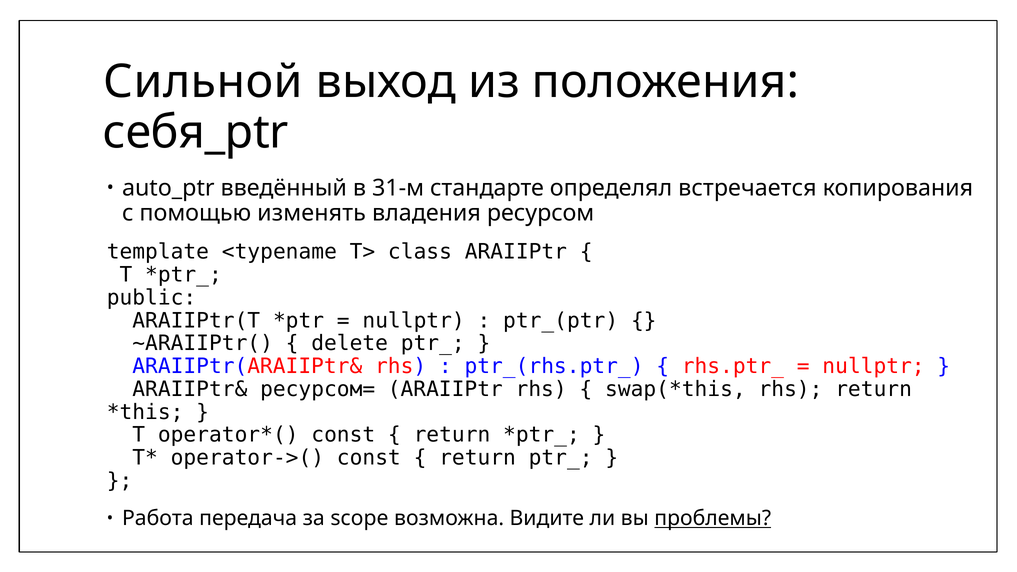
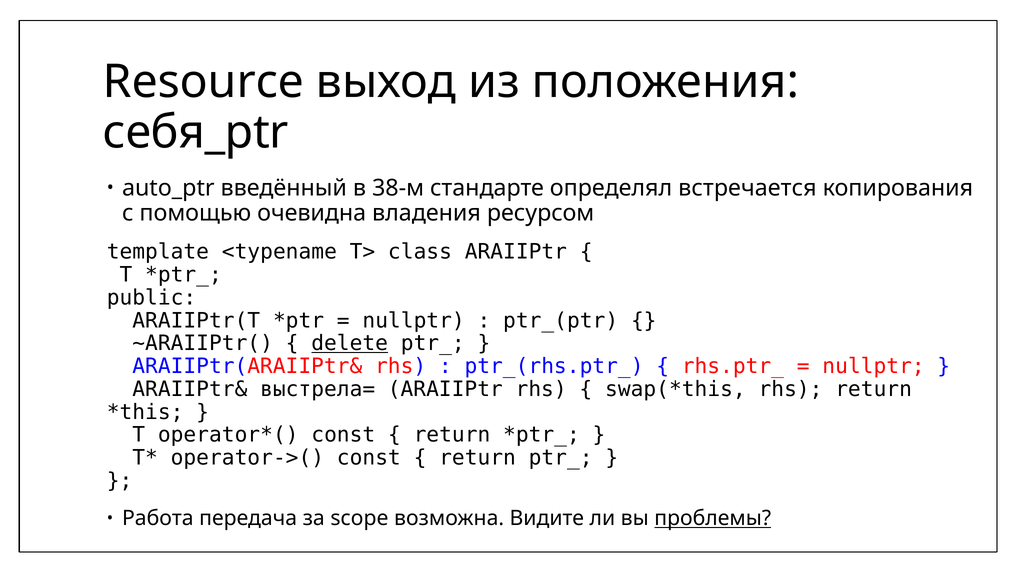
Сильной: Сильной -> Resource
31-м: 31-м -> 38-м
изменять: изменять -> очевидна
delete underline: none -> present
ресурсом=: ресурсом= -> выстрела=
